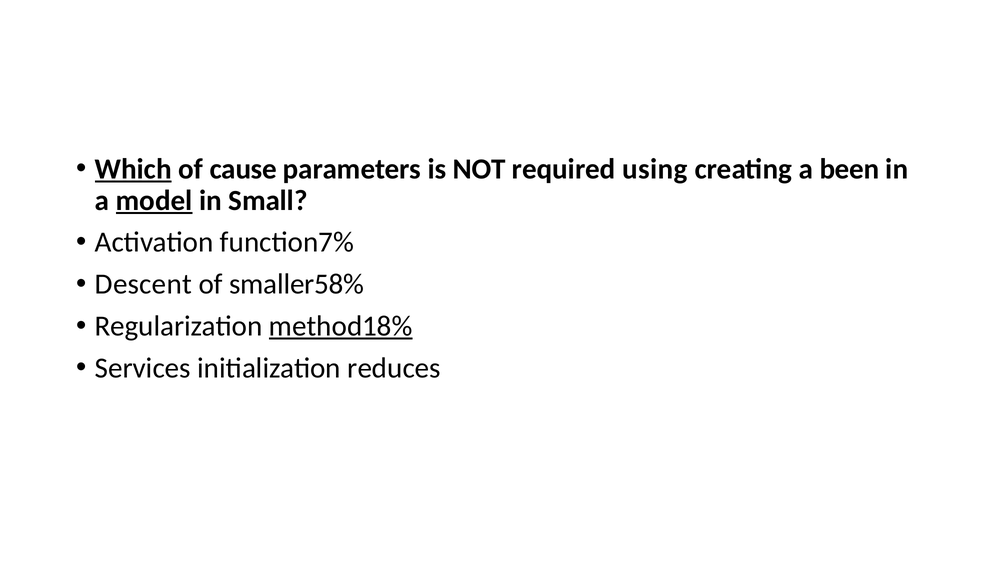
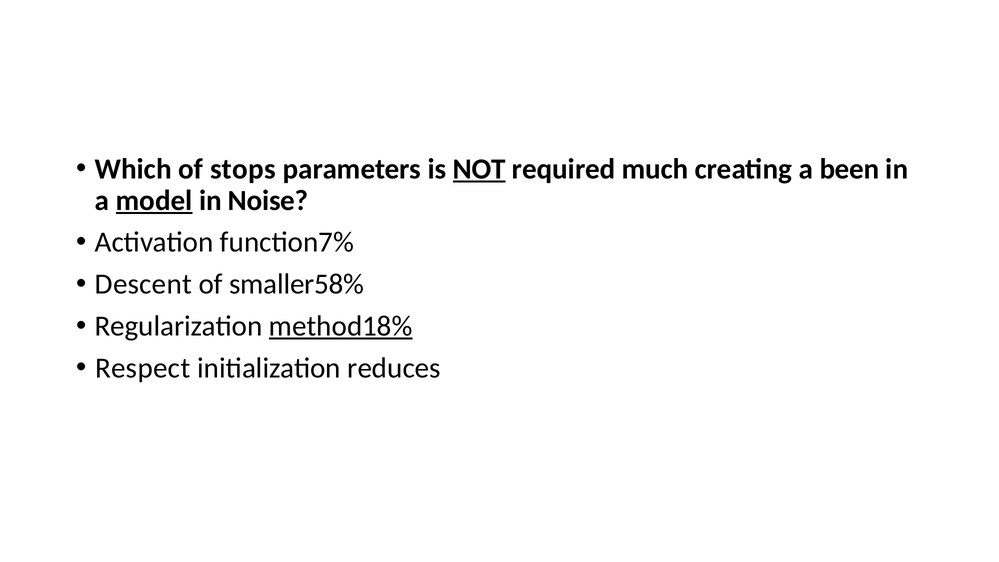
Which underline: present -> none
cause: cause -> stops
NOT underline: none -> present
using: using -> much
Small: Small -> Noise
Services: Services -> Respect
